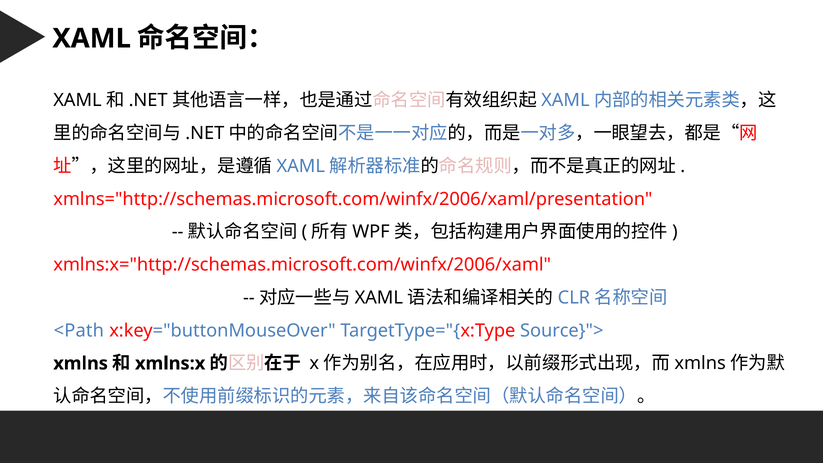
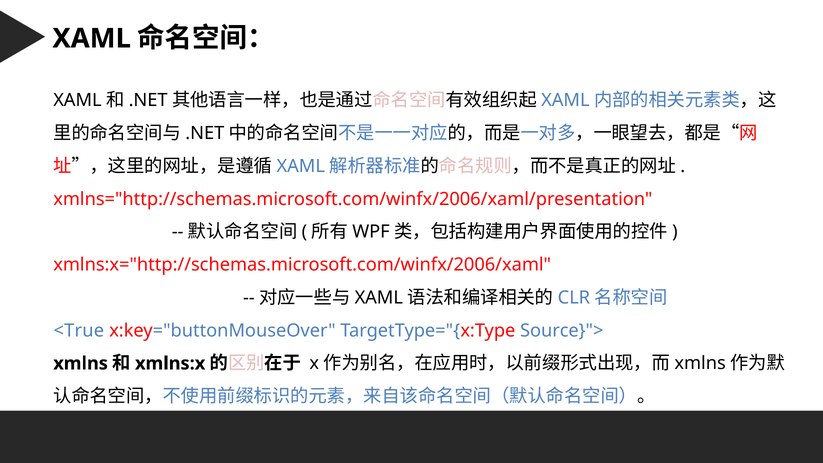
<Path: <Path -> <True
